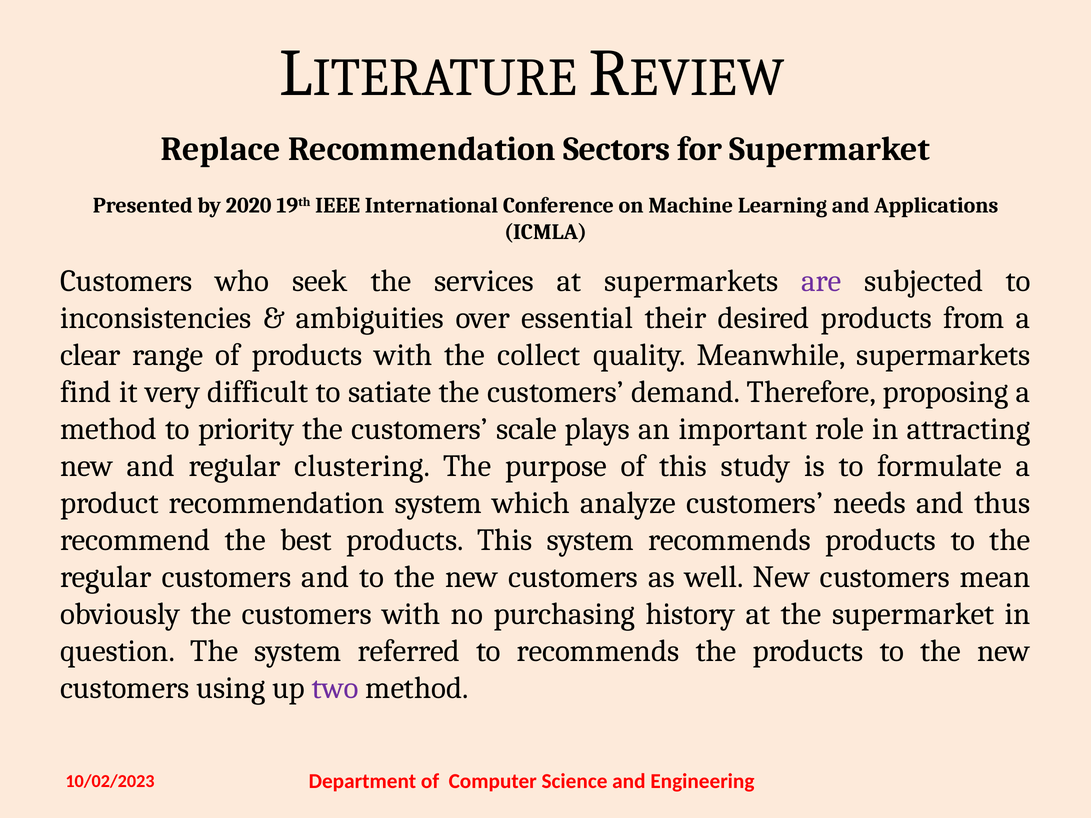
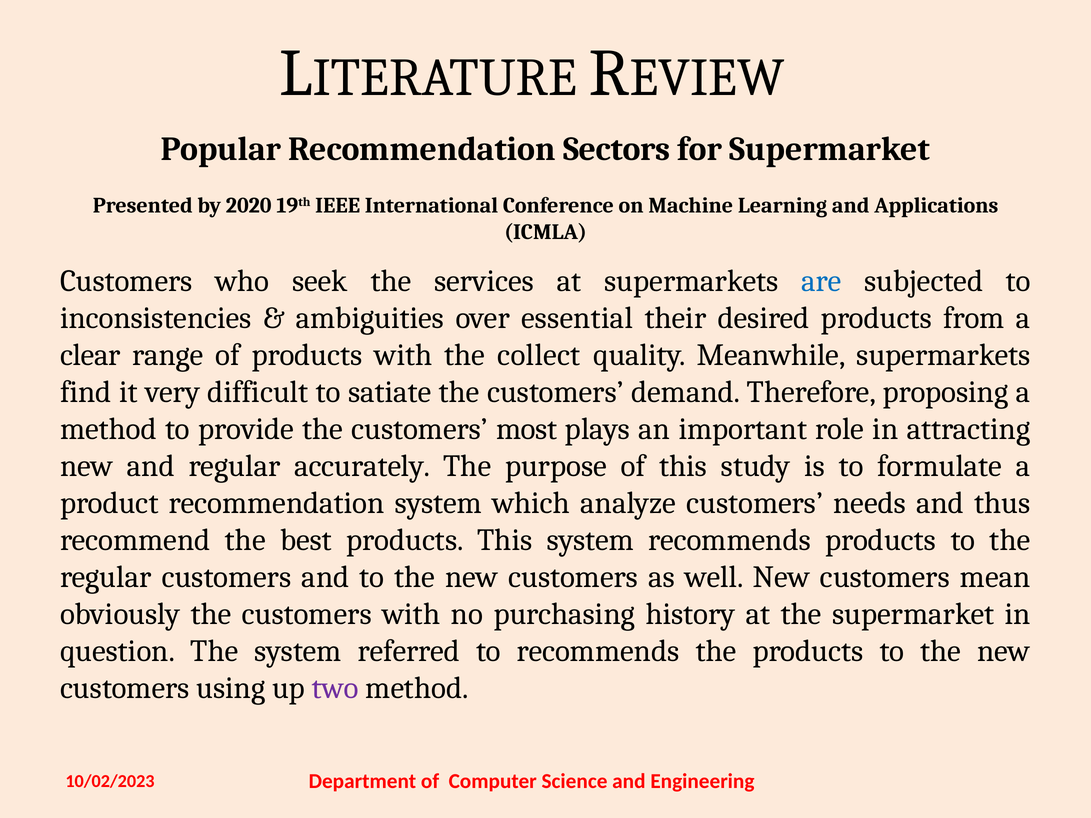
Replace: Replace -> Popular
are colour: purple -> blue
priority: priority -> provide
scale: scale -> most
clustering: clustering -> accurately
